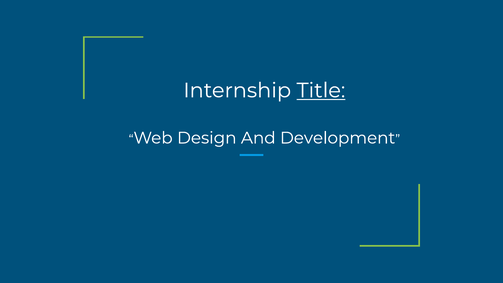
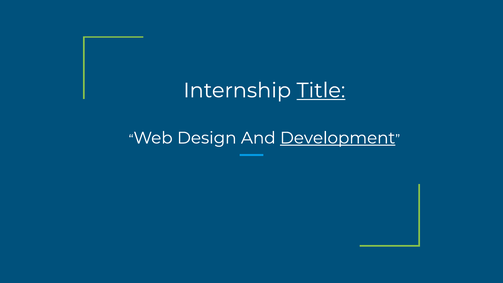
Development underline: none -> present
